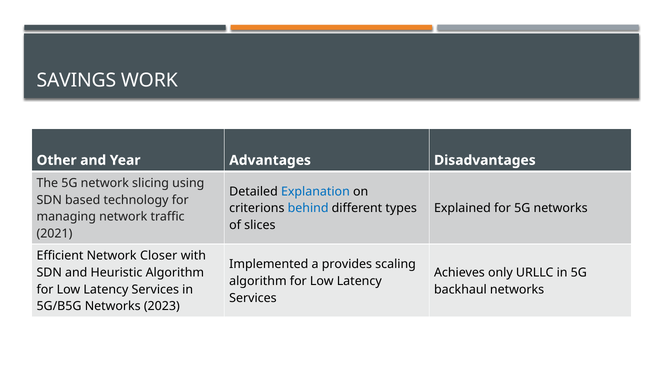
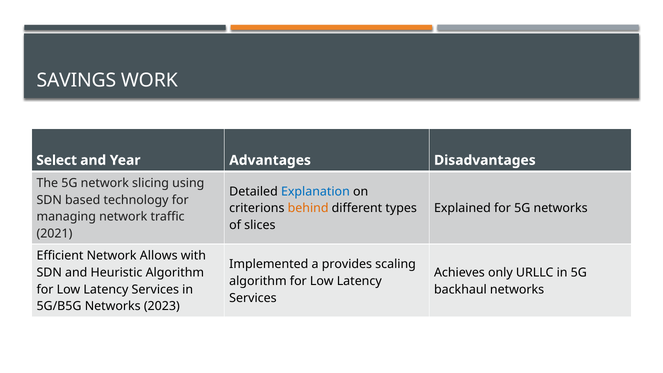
Other: Other -> Select
behind colour: blue -> orange
Closer: Closer -> Allows
